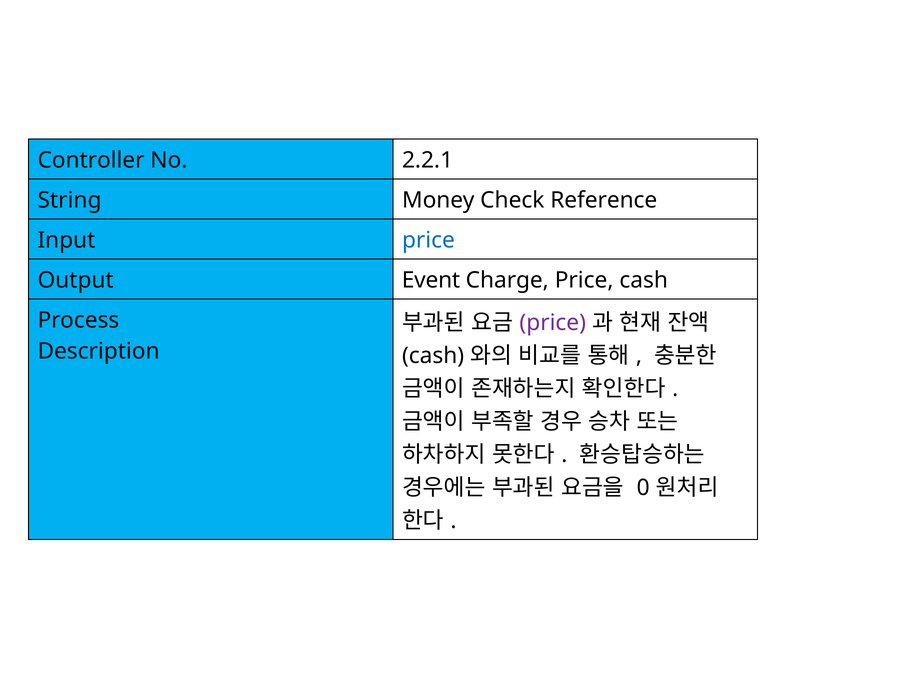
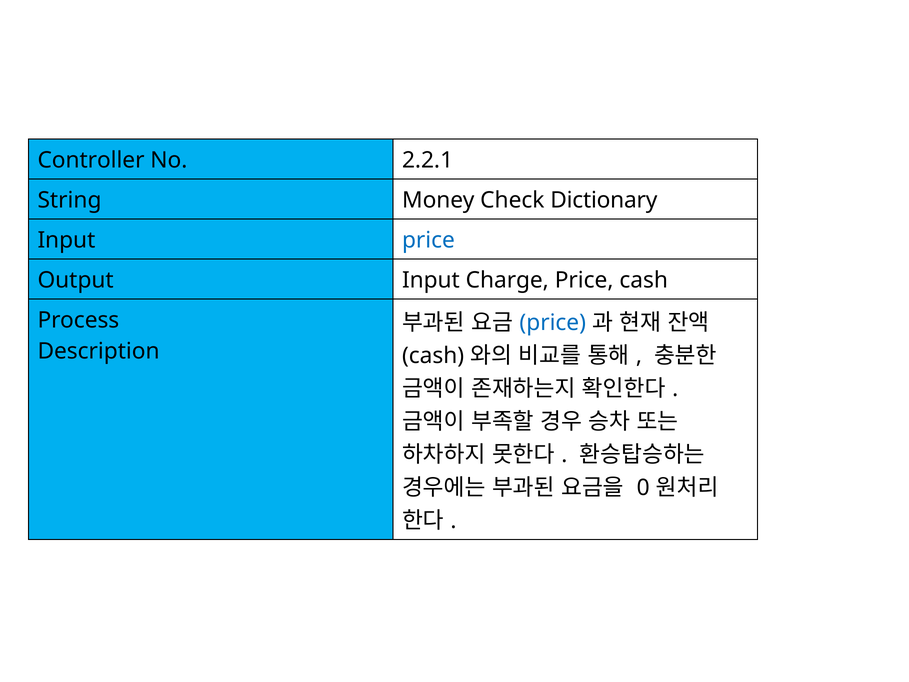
Reference: Reference -> Dictionary
Output Event: Event -> Input
price at (553, 322) colour: purple -> blue
